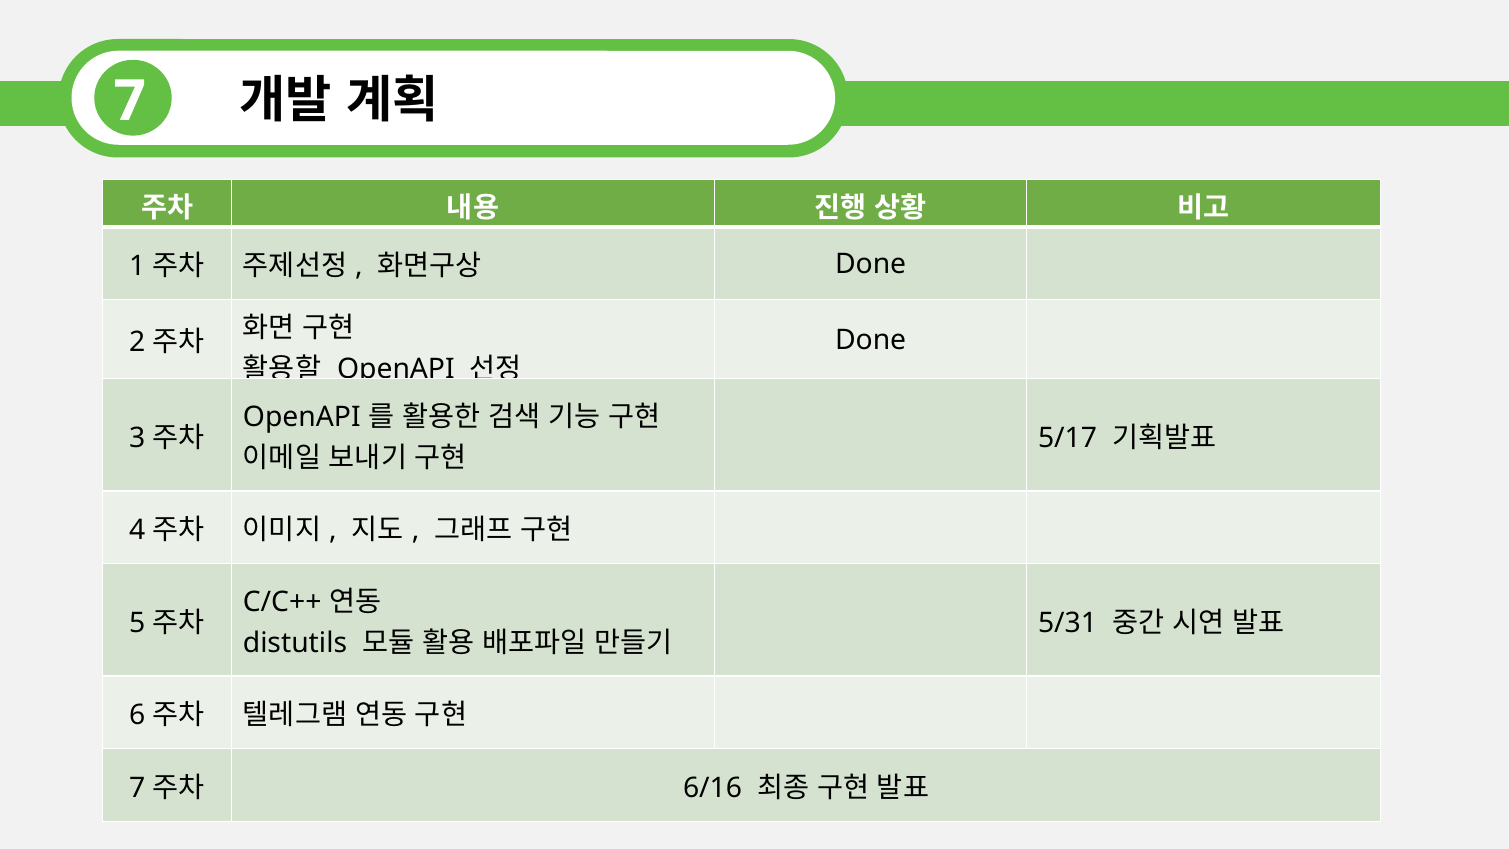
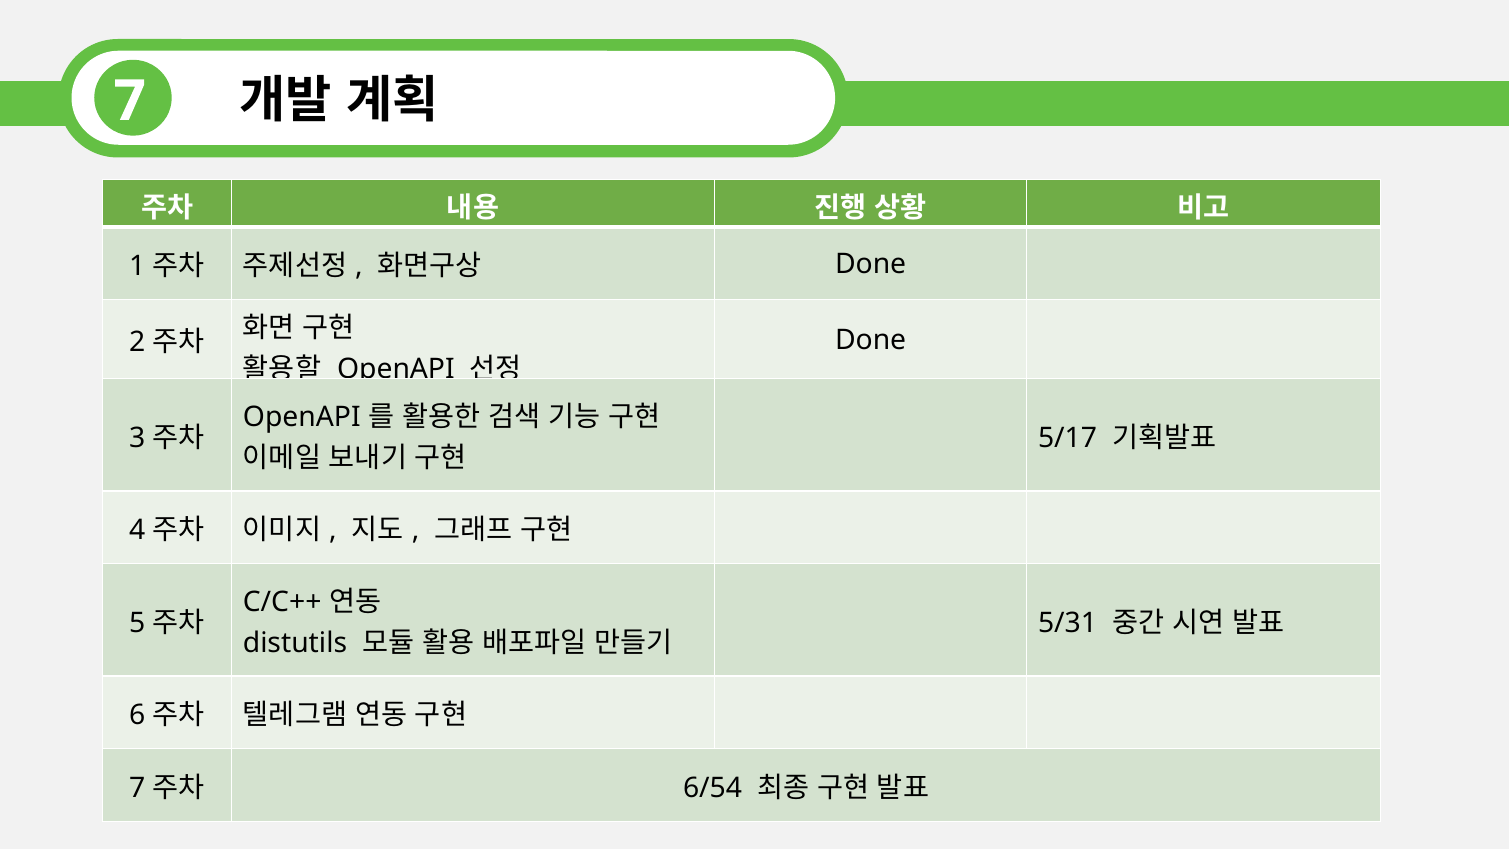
6/16: 6/16 -> 6/54
